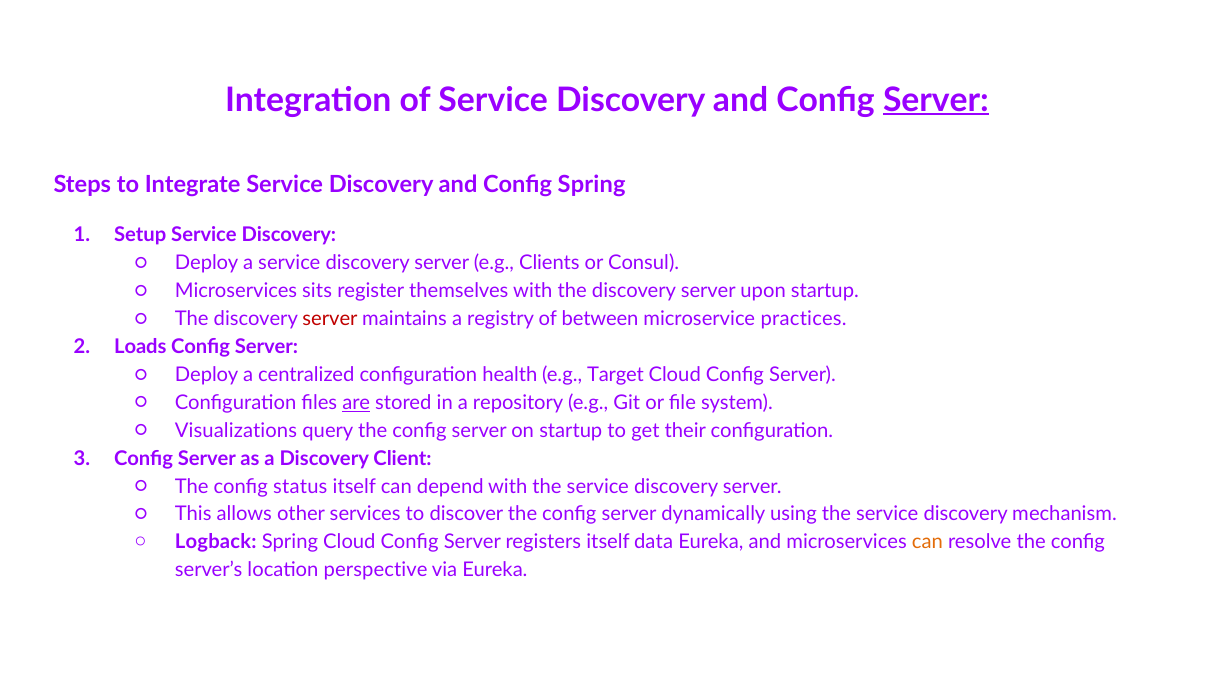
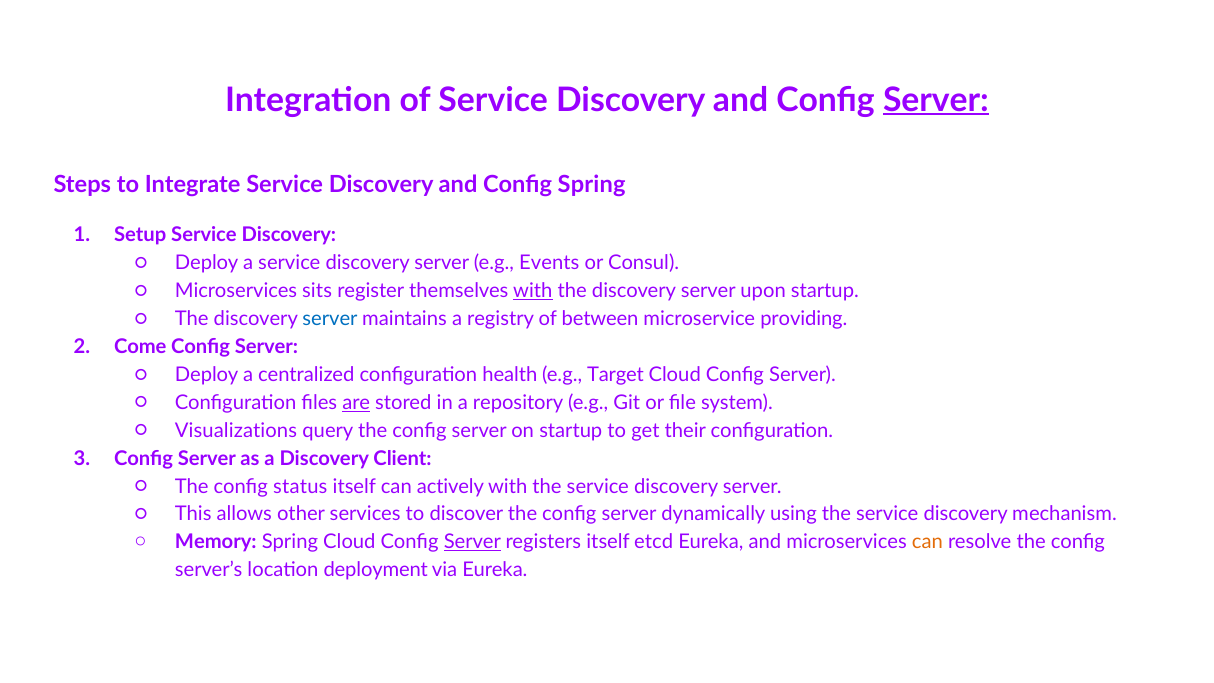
Clients: Clients -> Events
with at (533, 291) underline: none -> present
server at (330, 319) colour: red -> blue
practices: practices -> providing
Loads: Loads -> Come
depend: depend -> actively
Logback: Logback -> Memory
Server at (472, 542) underline: none -> present
data: data -> etcd
perspective: perspective -> deployment
